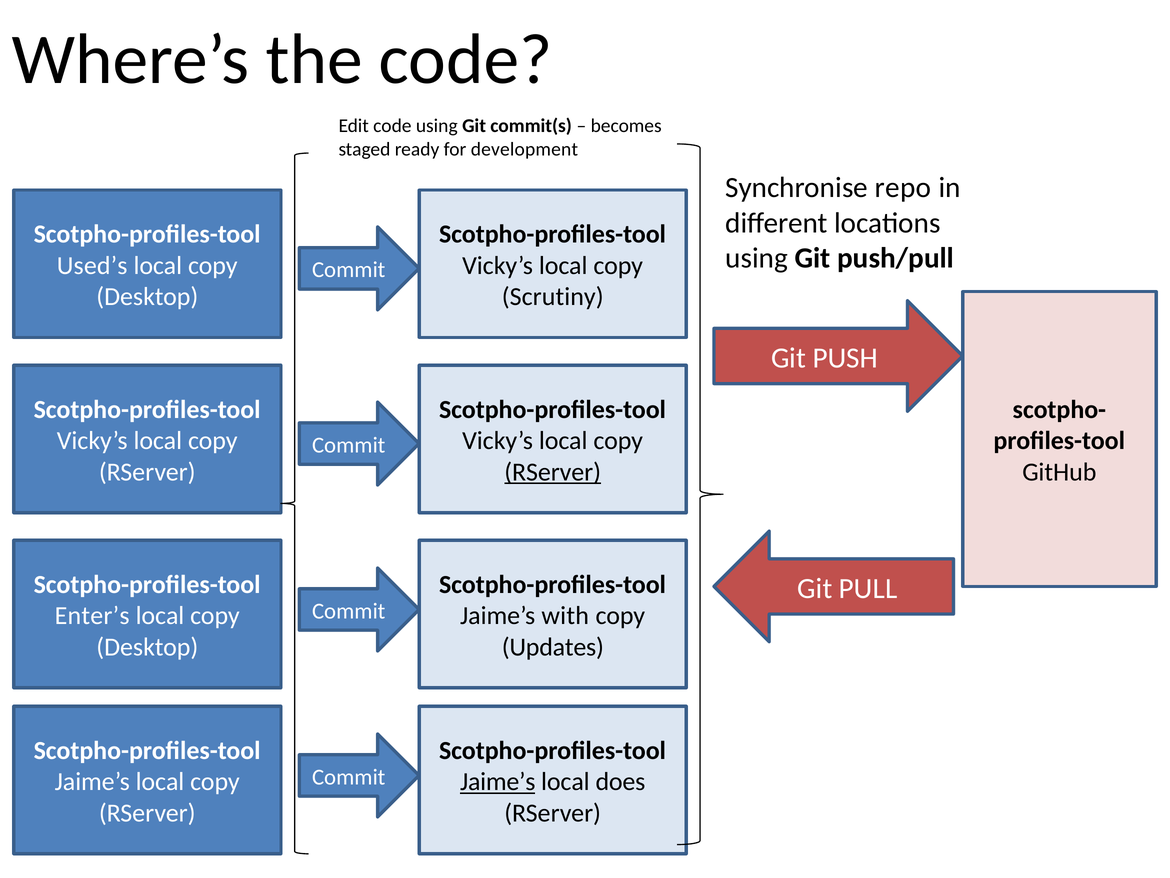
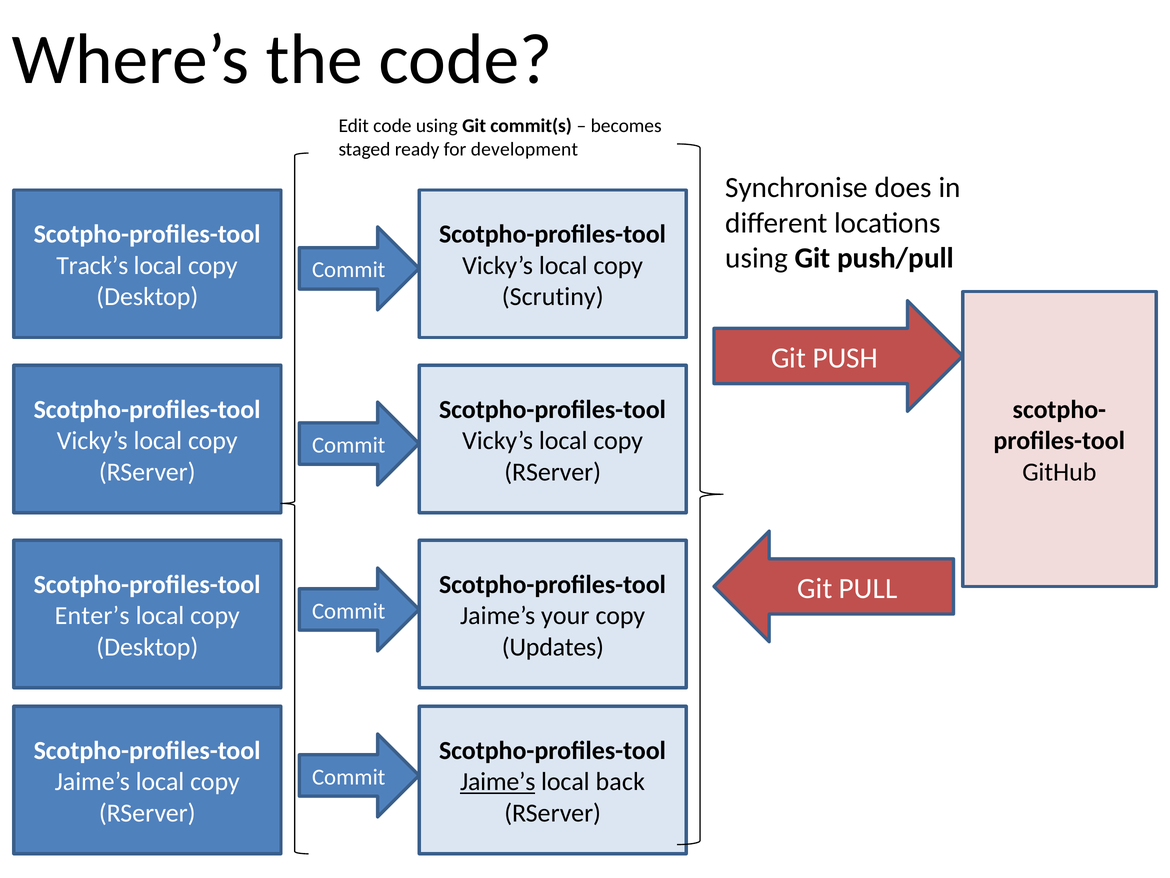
repo: repo -> does
Used’s: Used’s -> Track’s
RServer at (553, 472) underline: present -> none
with: with -> your
does: does -> back
